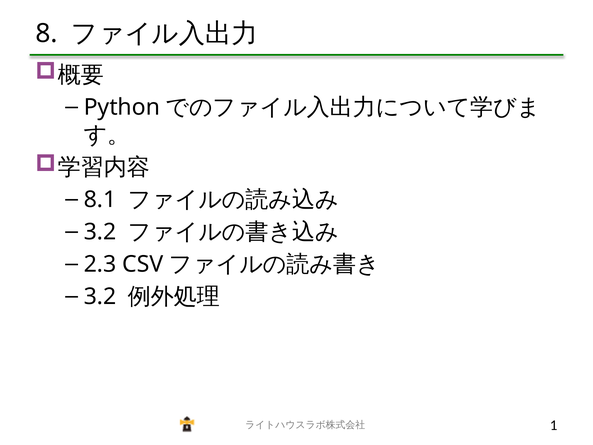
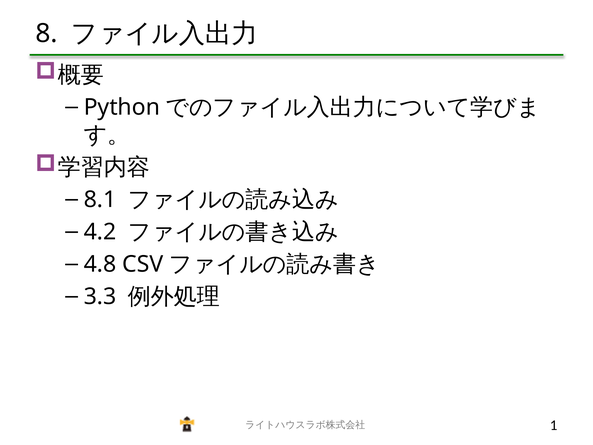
3.2 at (100, 232): 3.2 -> 4.2
2.3: 2.3 -> 4.8
3.2 at (100, 296): 3.2 -> 3.3
